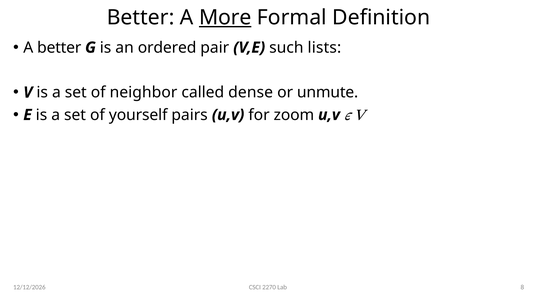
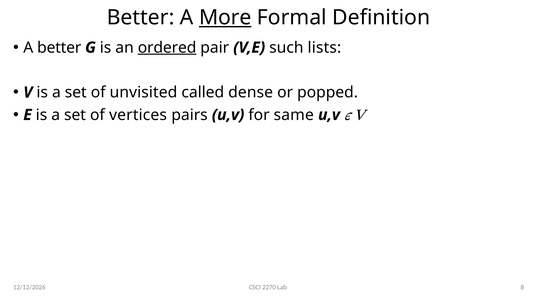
ordered underline: none -> present
neighbor: neighbor -> unvisited
unmute: unmute -> popped
yourself: yourself -> vertices
zoom: zoom -> same
